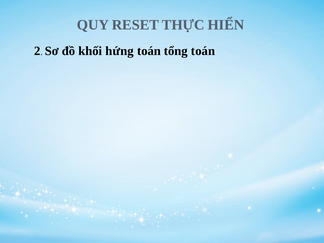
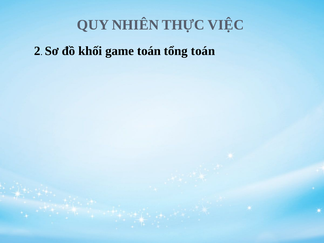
RESET: RESET -> NHIÊN
HIỂN: HIỂN -> VIỆC
hứng: hứng -> game
